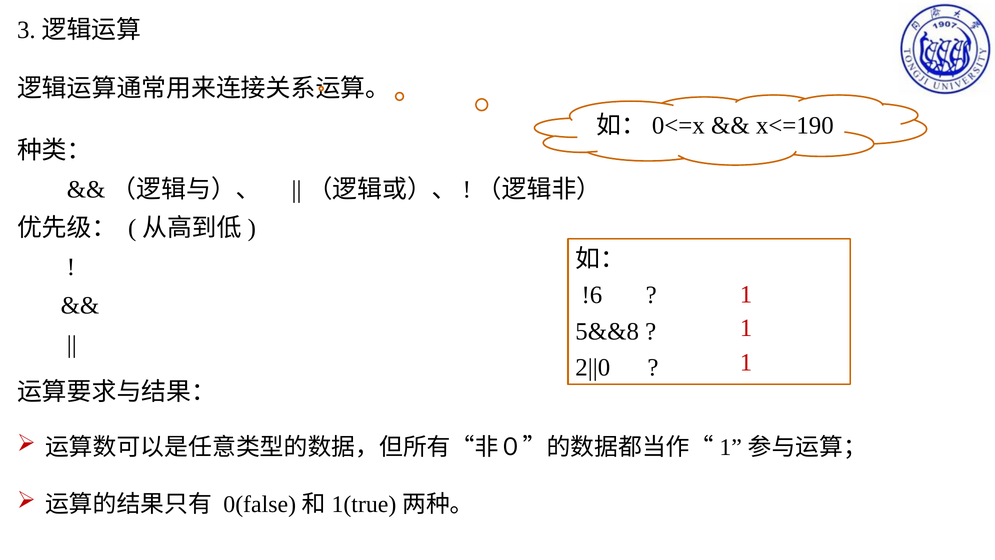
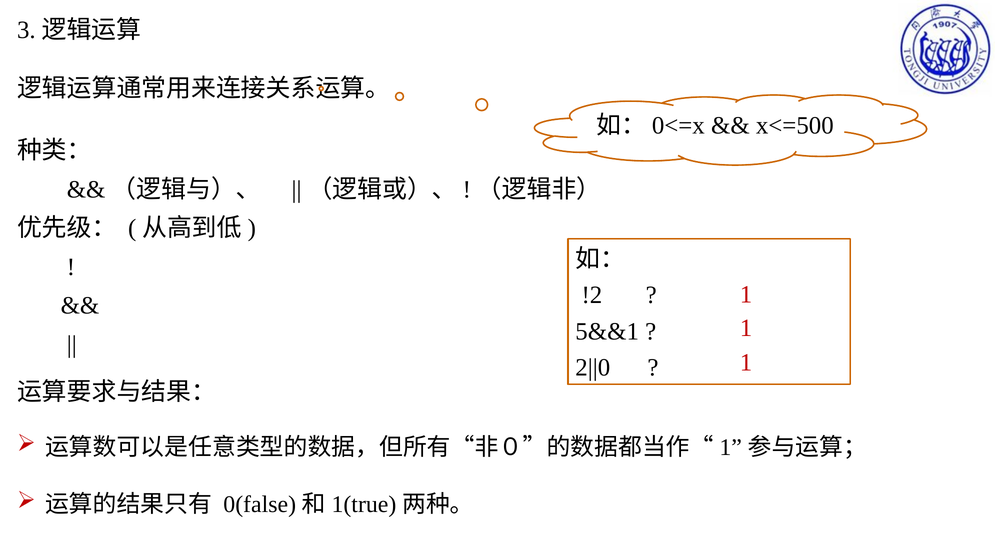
x<=190: x<=190 -> x<=500
!6: !6 -> !2
5&&8: 5&&8 -> 5&&1
